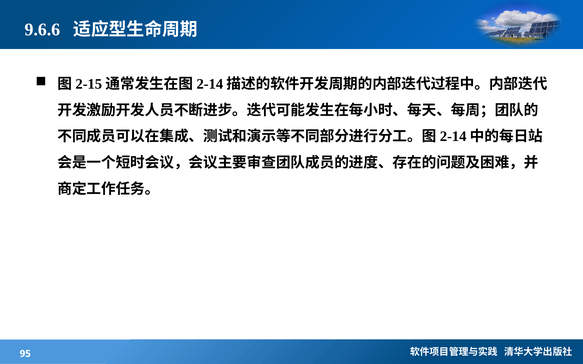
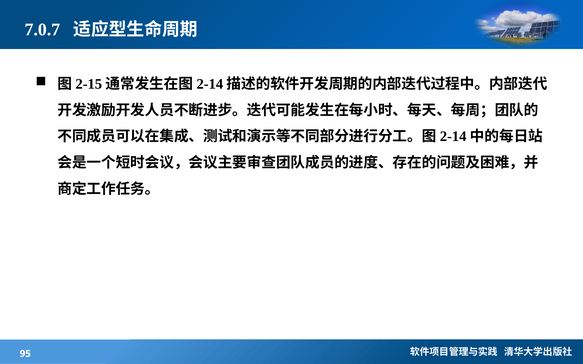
9.6.6: 9.6.6 -> 7.0.7
